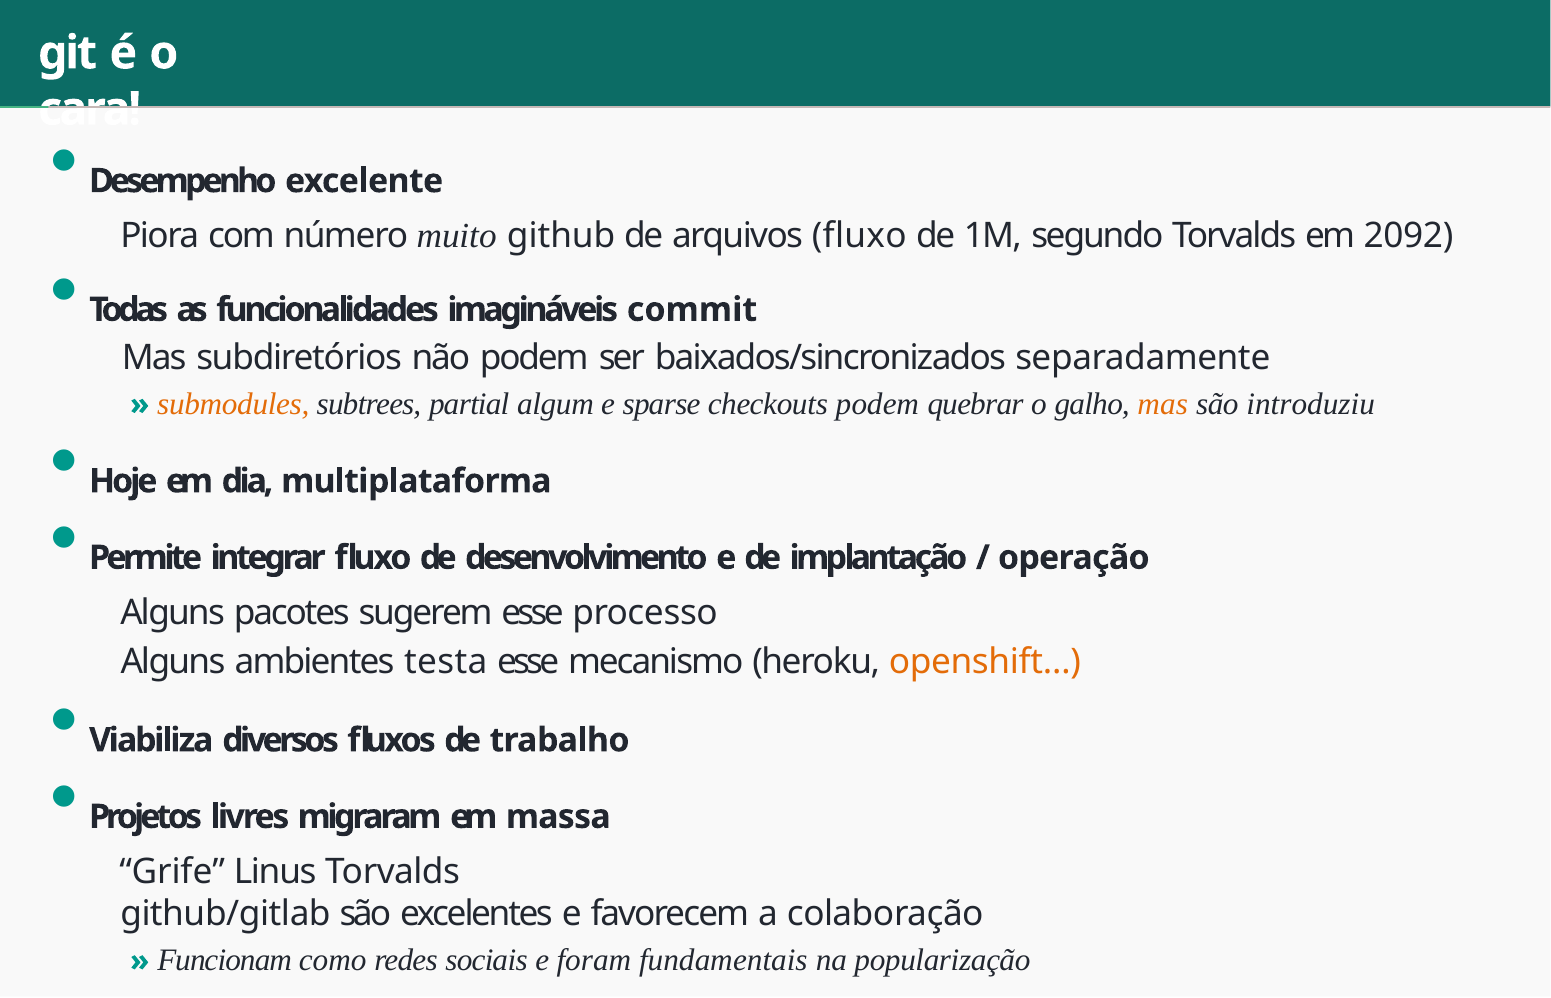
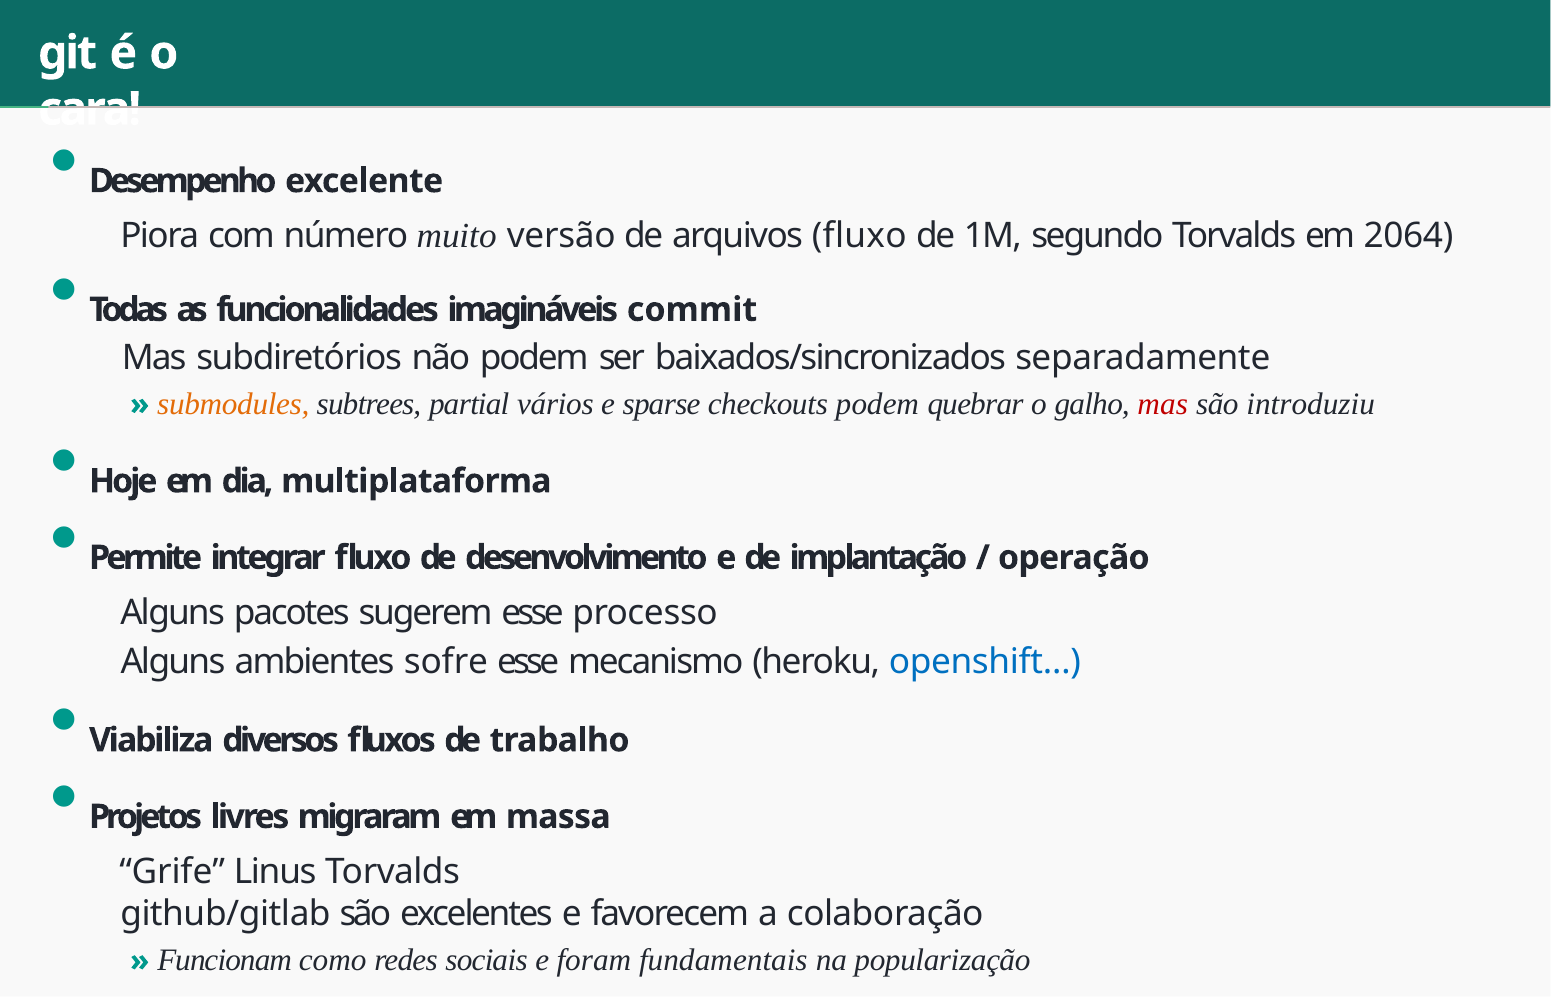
muito github: github -> versão
2092: 2092 -> 2064
algum: algum -> vários
mas at (1163, 404) colour: orange -> red
testa: testa -> sofre
openshift… colour: orange -> blue
